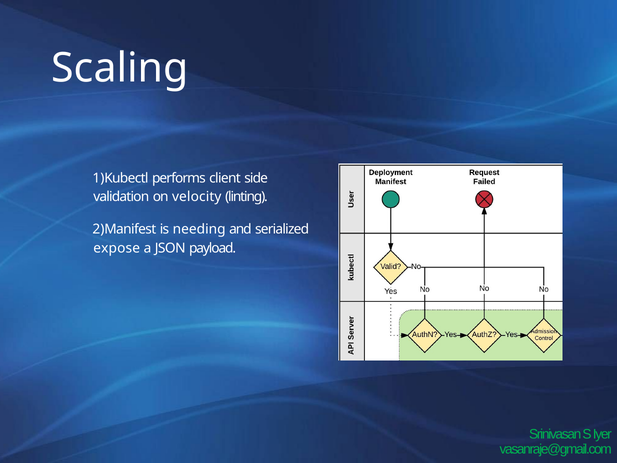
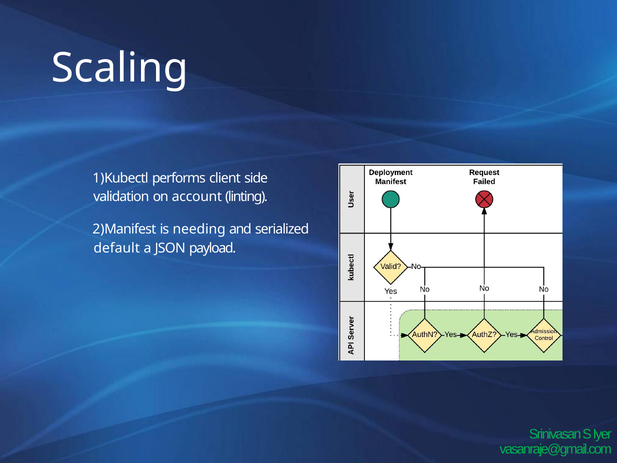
velocity: velocity -> account
expose: expose -> default
